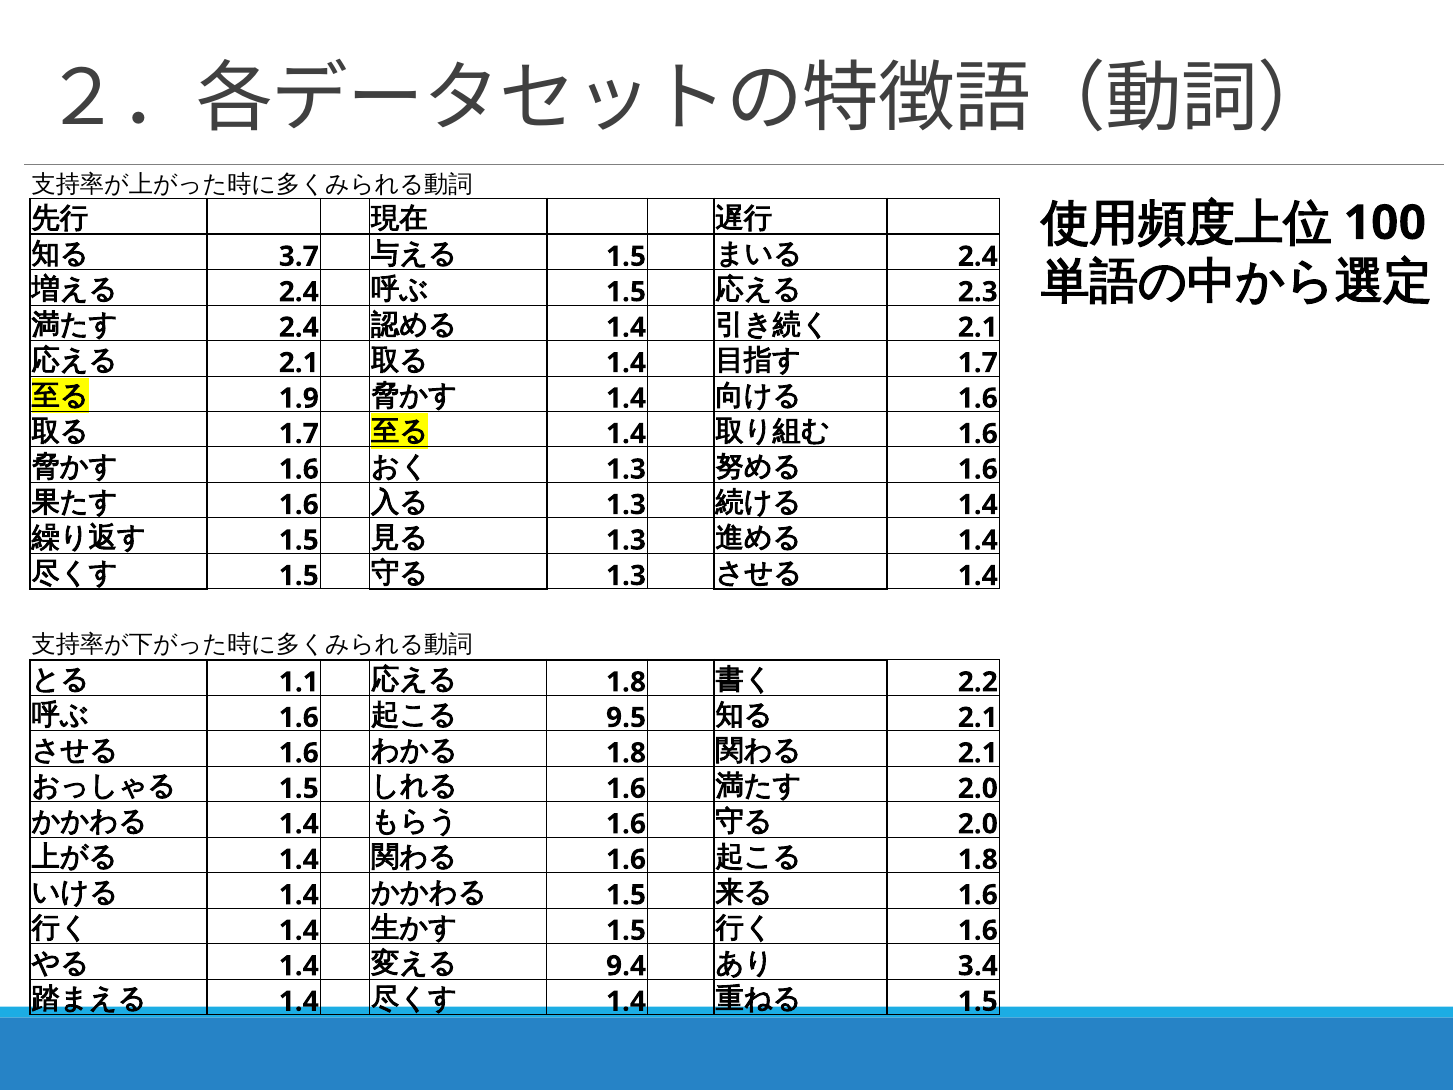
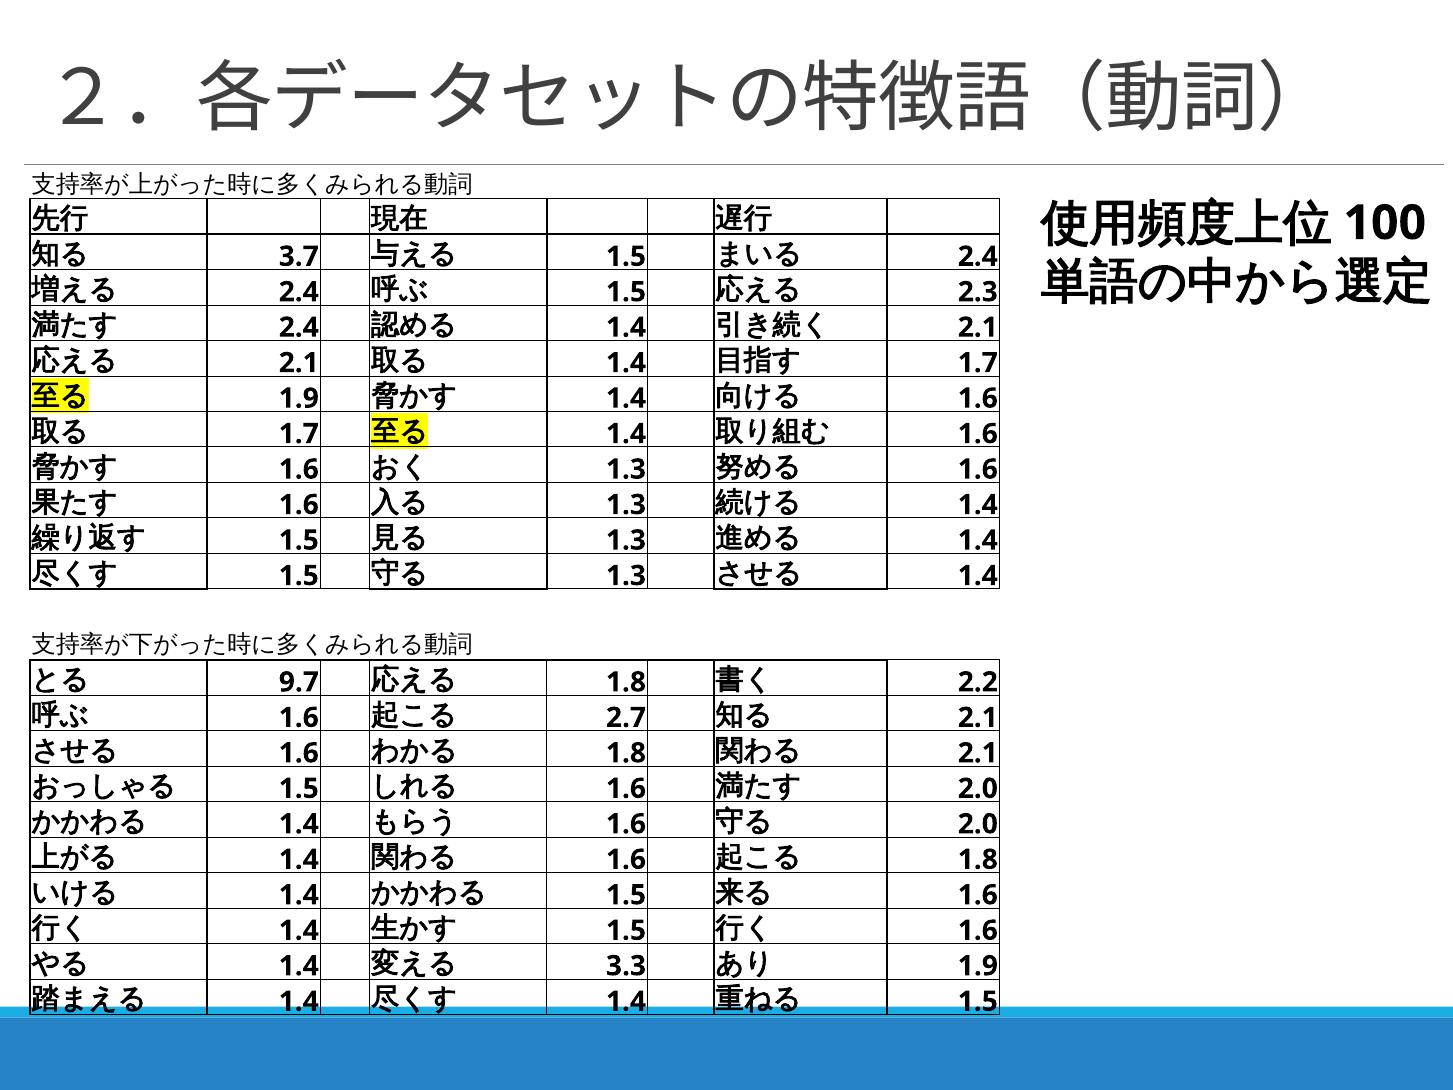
1.1: 1.1 -> 9.7
9.5: 9.5 -> 2.7
9.4: 9.4 -> 3.3
3.4 at (978, 966): 3.4 -> 1.9
